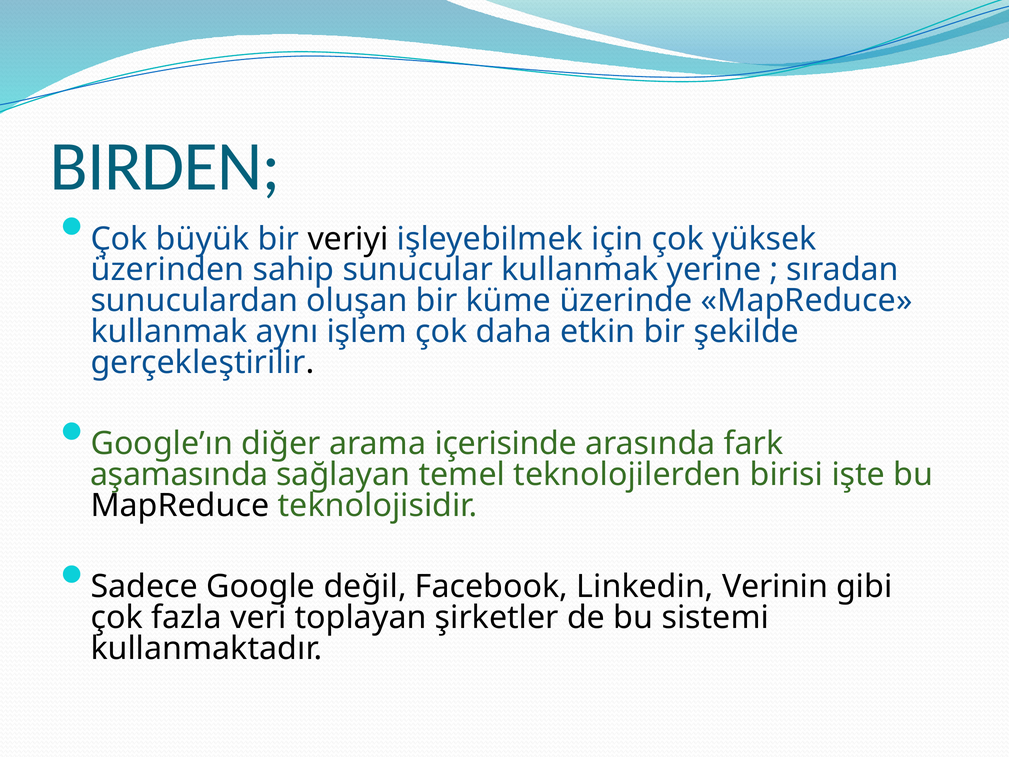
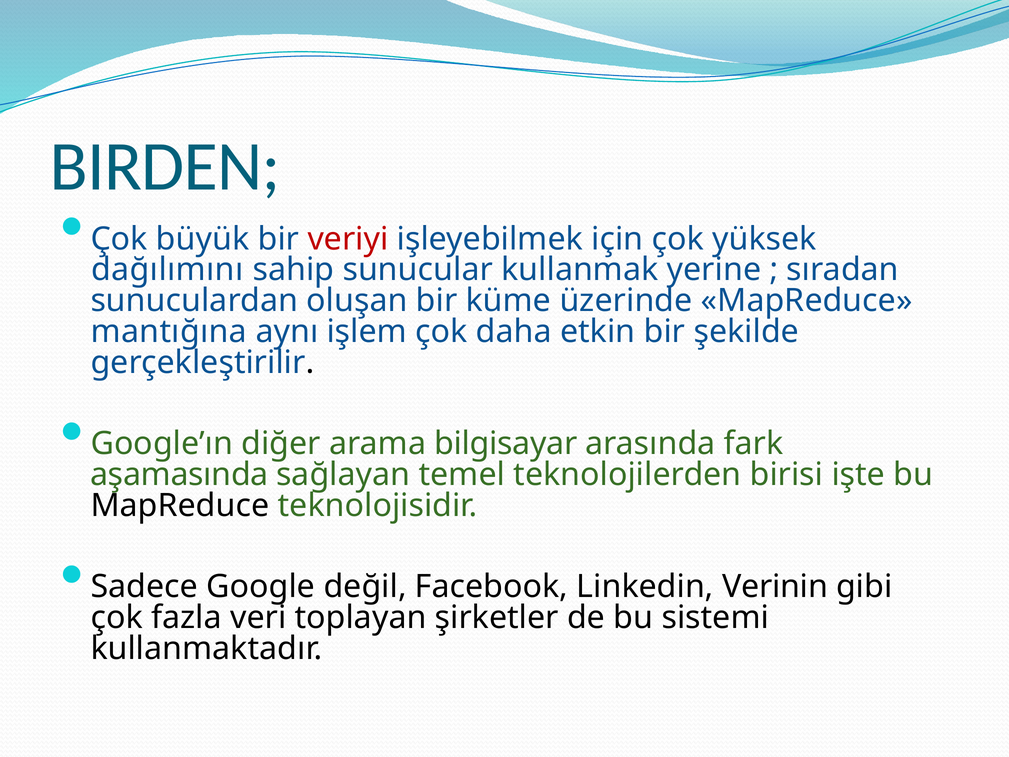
veriyi colour: black -> red
üzerinden: üzerinden -> dağılımını
kullanmak at (169, 332): kullanmak -> mantığına
içerisinde: içerisinde -> bilgisayar
